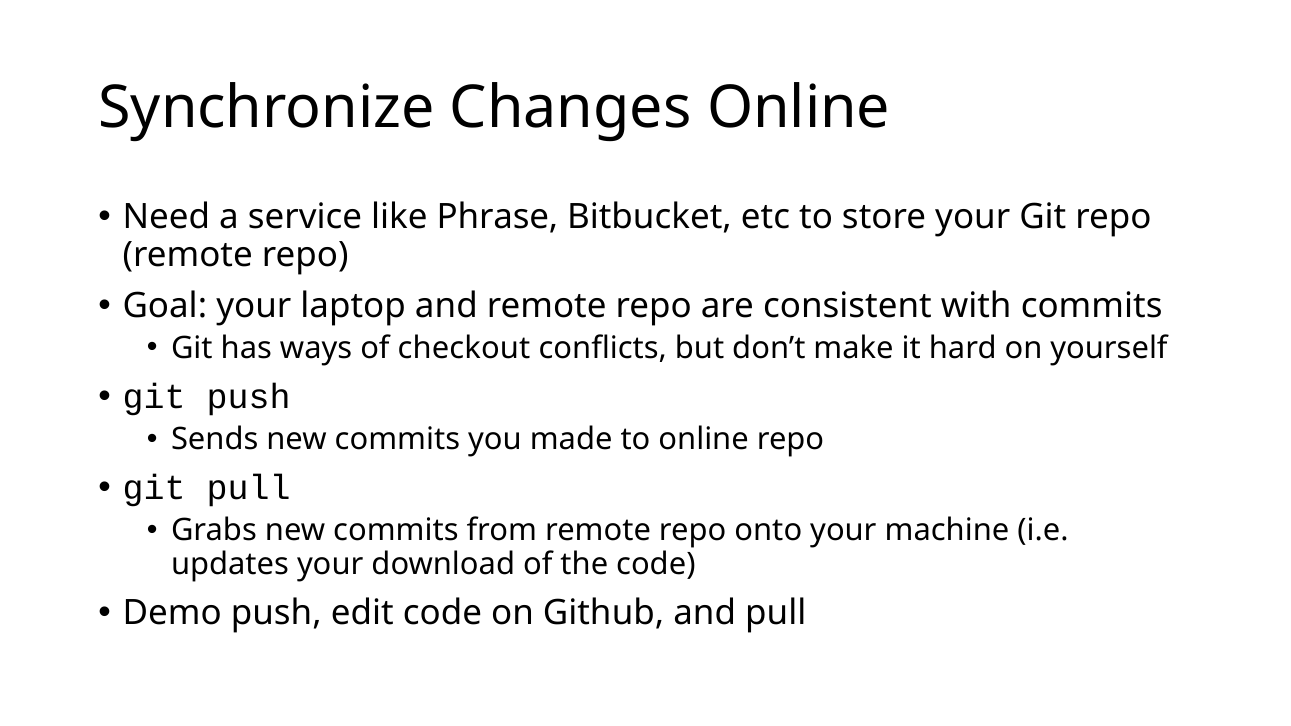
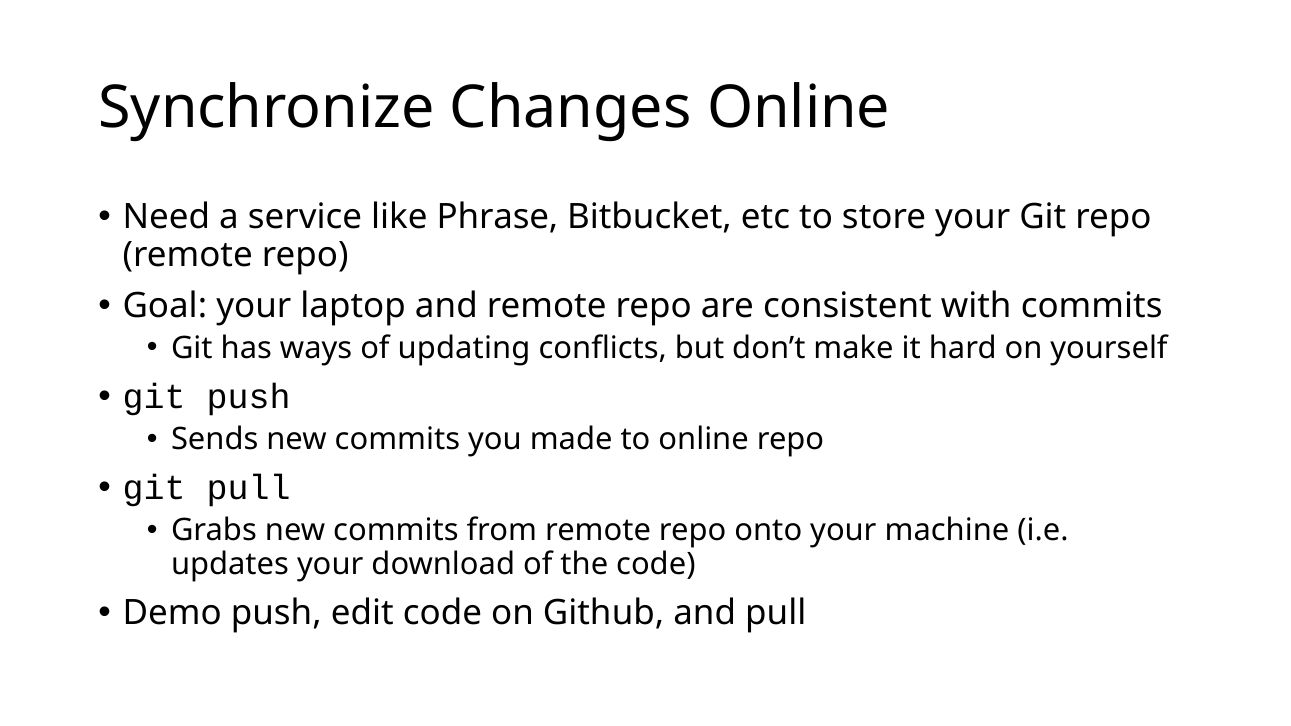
checkout: checkout -> updating
